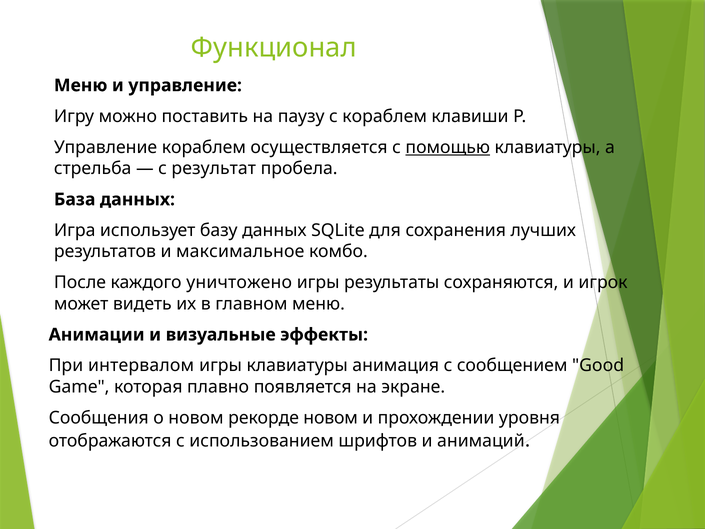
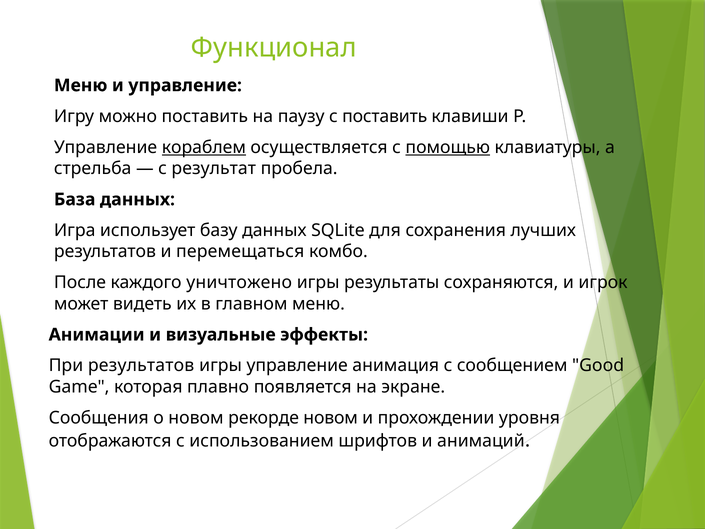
с кораблем: кораблем -> поставить
кораблем at (204, 147) underline: none -> present
максимальное: максимальное -> перемещаться
При интервалом: интервалом -> результатов
игры клавиатуры: клавиатуры -> управление
